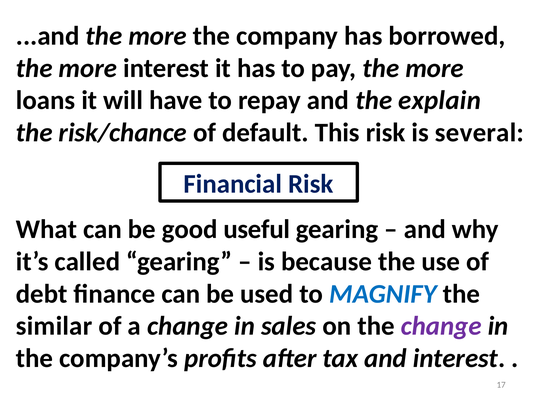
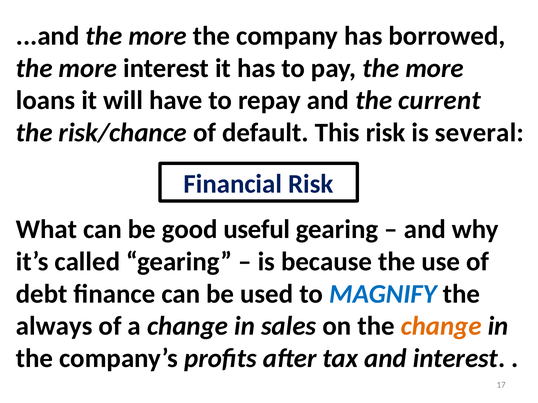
explain: explain -> current
similar: similar -> always
change at (441, 327) colour: purple -> orange
